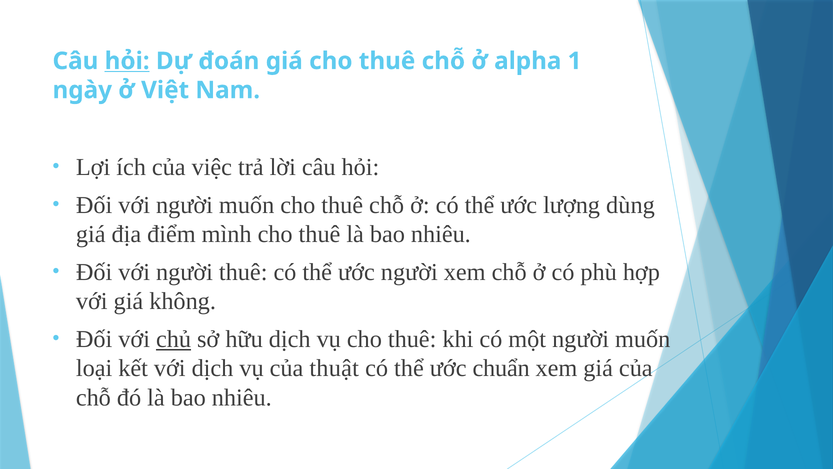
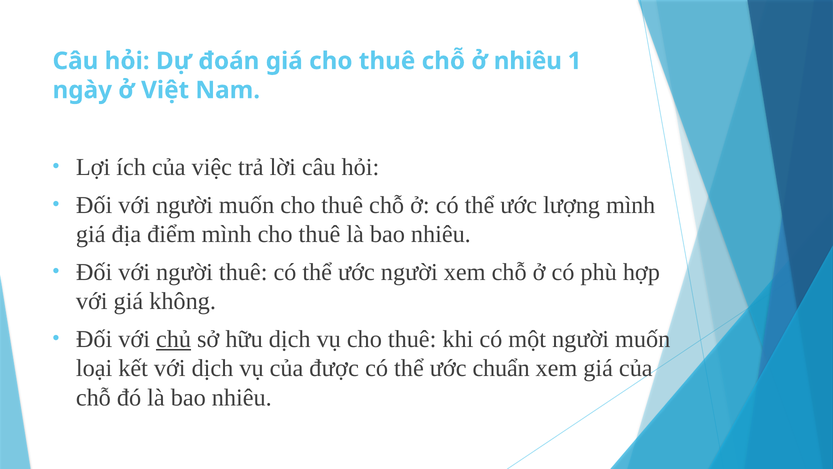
hỏi at (127, 61) underline: present -> none
ở alpha: alpha -> nhiêu
lượng dùng: dùng -> mình
thuật: thuật -> được
